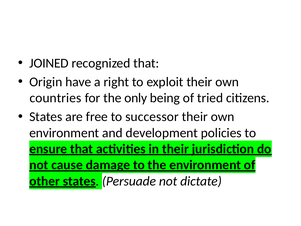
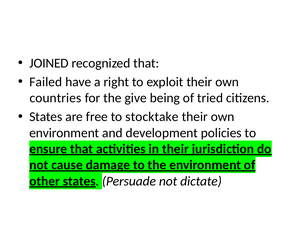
Origin: Origin -> Failed
only: only -> give
successor: successor -> stocktake
